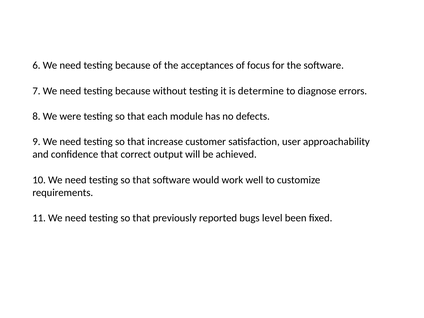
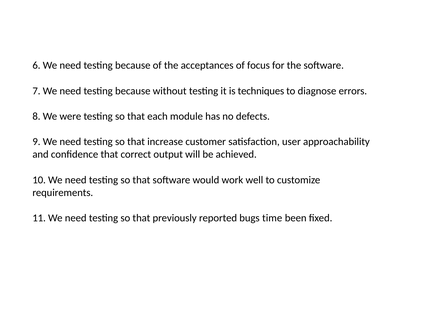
determine: determine -> techniques
level: level -> time
